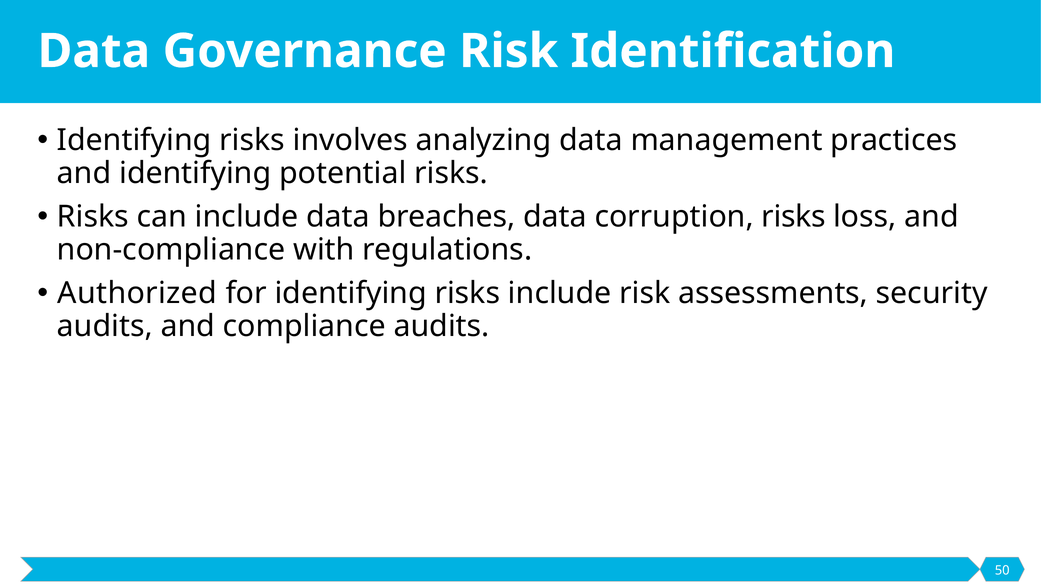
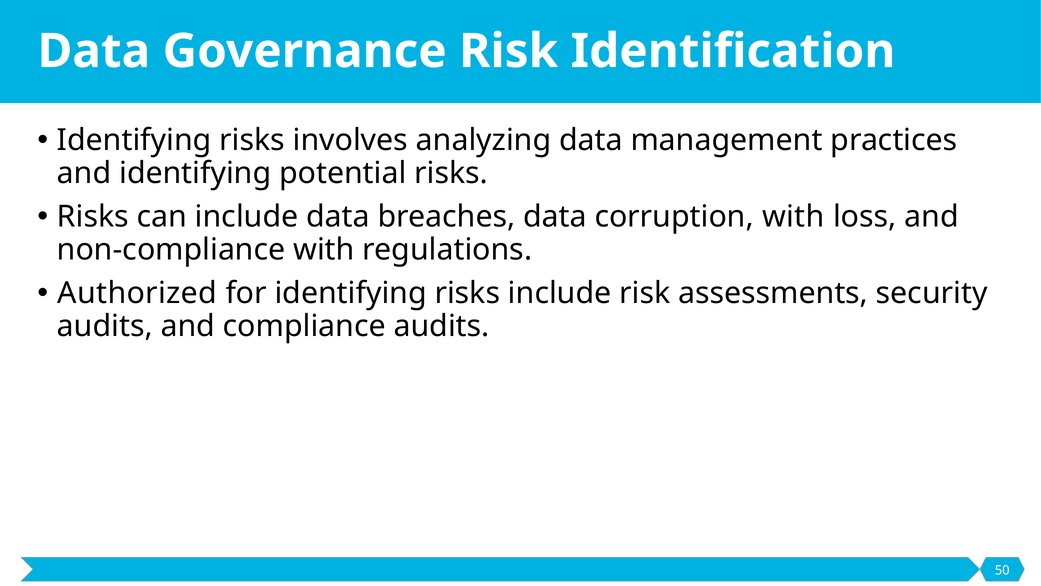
corruption risks: risks -> with
